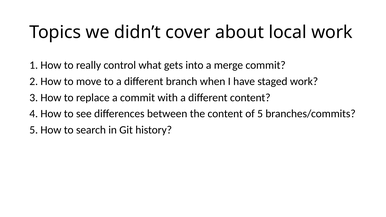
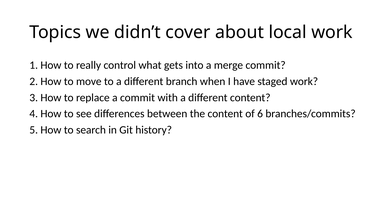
of 5: 5 -> 6
